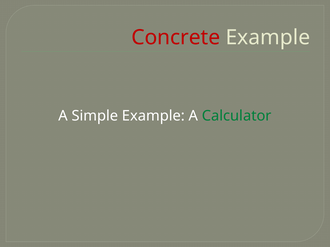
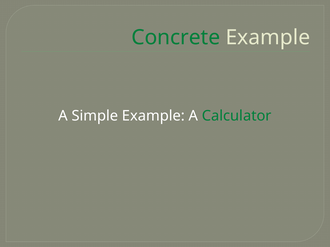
Concrete colour: red -> green
